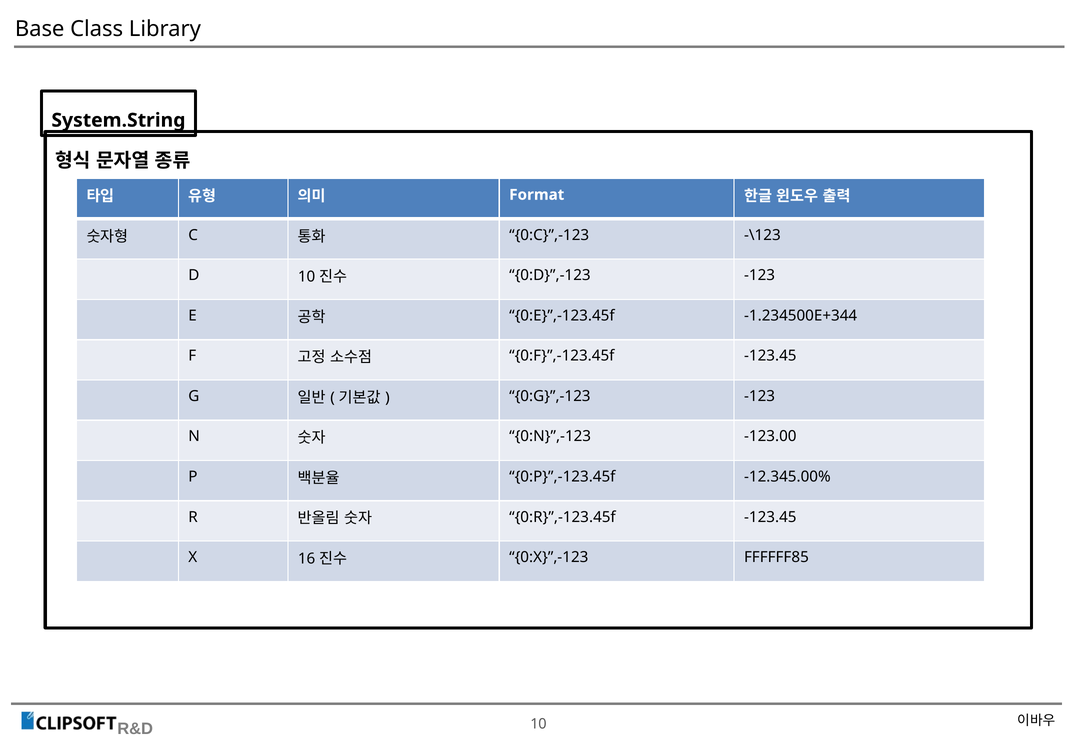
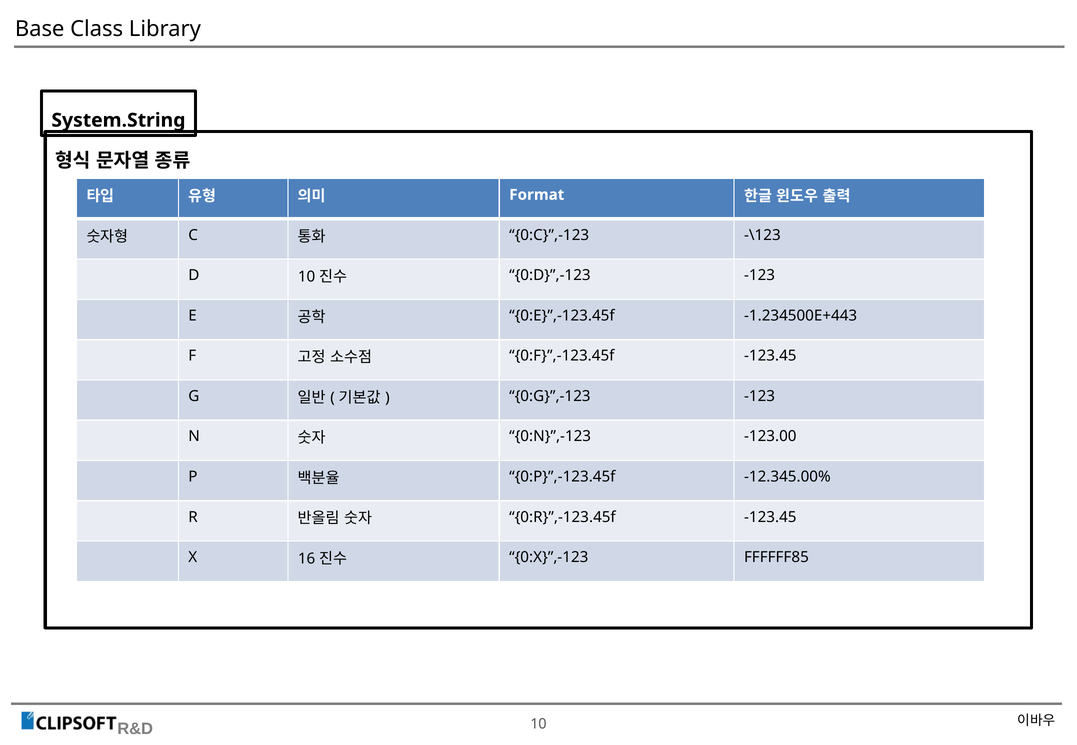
-1.234500E+344: -1.234500E+344 -> -1.234500E+443
